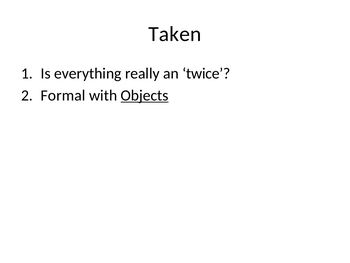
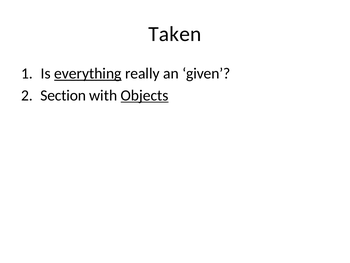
everything underline: none -> present
twice: twice -> given
Formal: Formal -> Section
